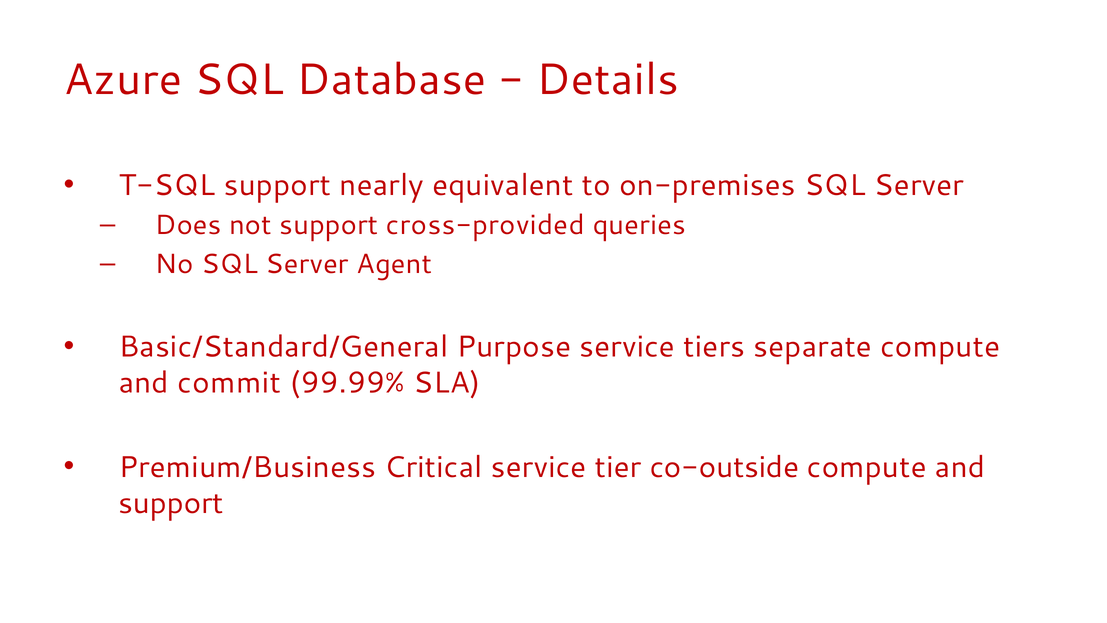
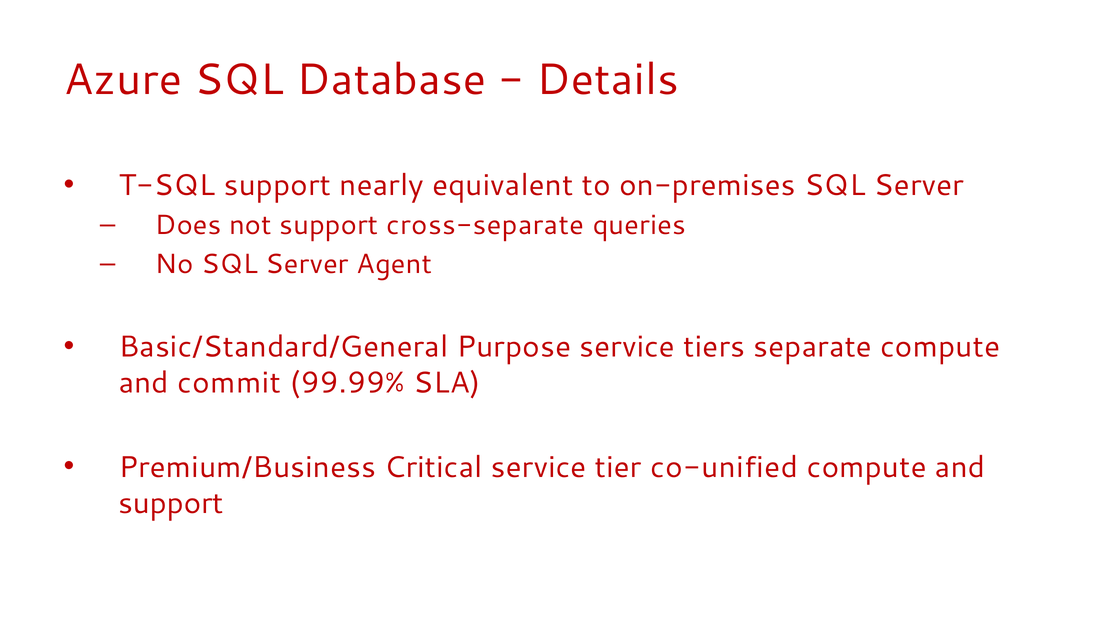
cross-provided: cross-provided -> cross-separate
co-outside: co-outside -> co-unified
